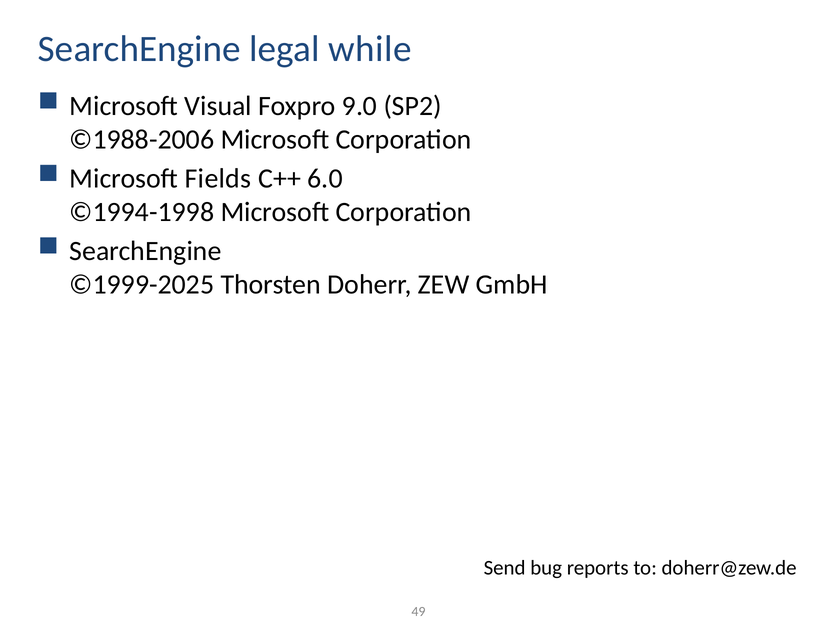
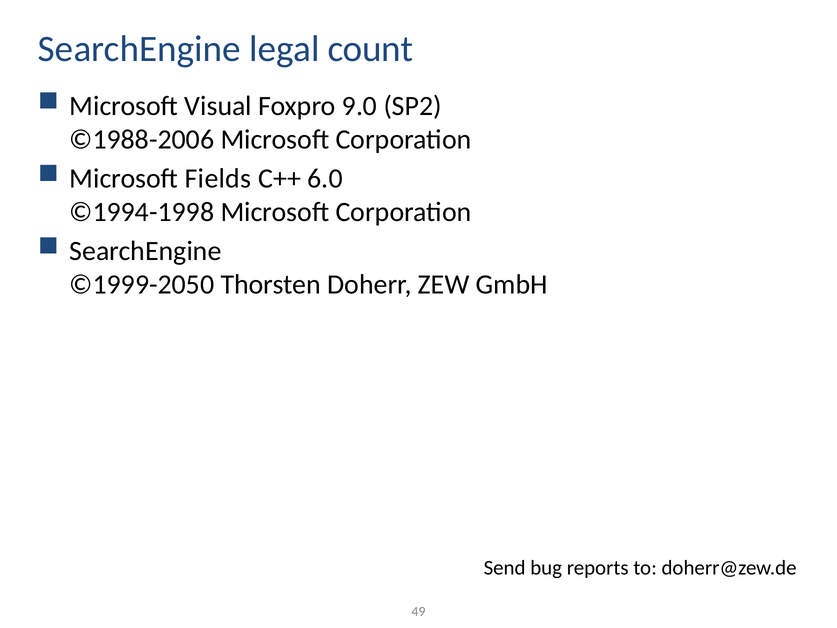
while: while -> count
©1999-2025: ©1999-2025 -> ©1999-2050
